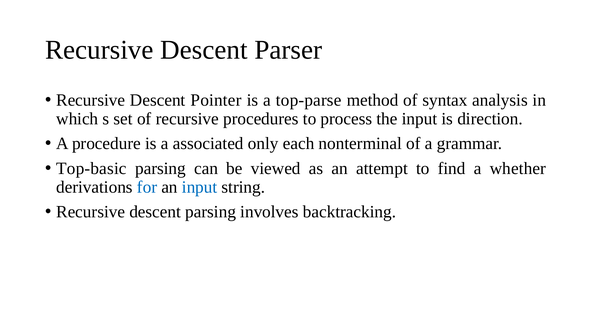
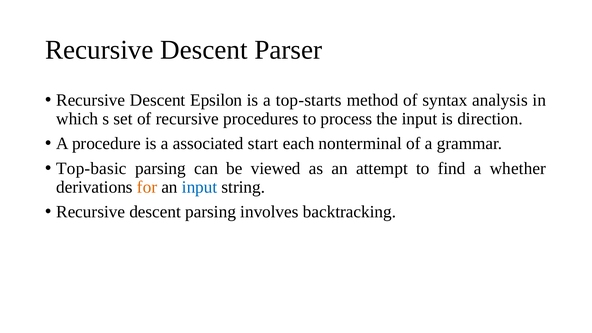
Pointer: Pointer -> Epsilon
top-parse: top-parse -> top-starts
only: only -> start
for colour: blue -> orange
